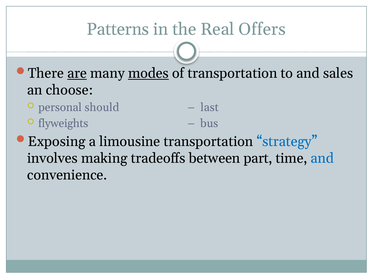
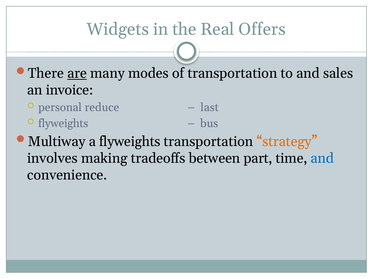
Patterns: Patterns -> Widgets
modes underline: present -> none
choose: choose -> invoice
should: should -> reduce
Exposing: Exposing -> Multiway
a limousine: limousine -> flyweights
strategy colour: blue -> orange
